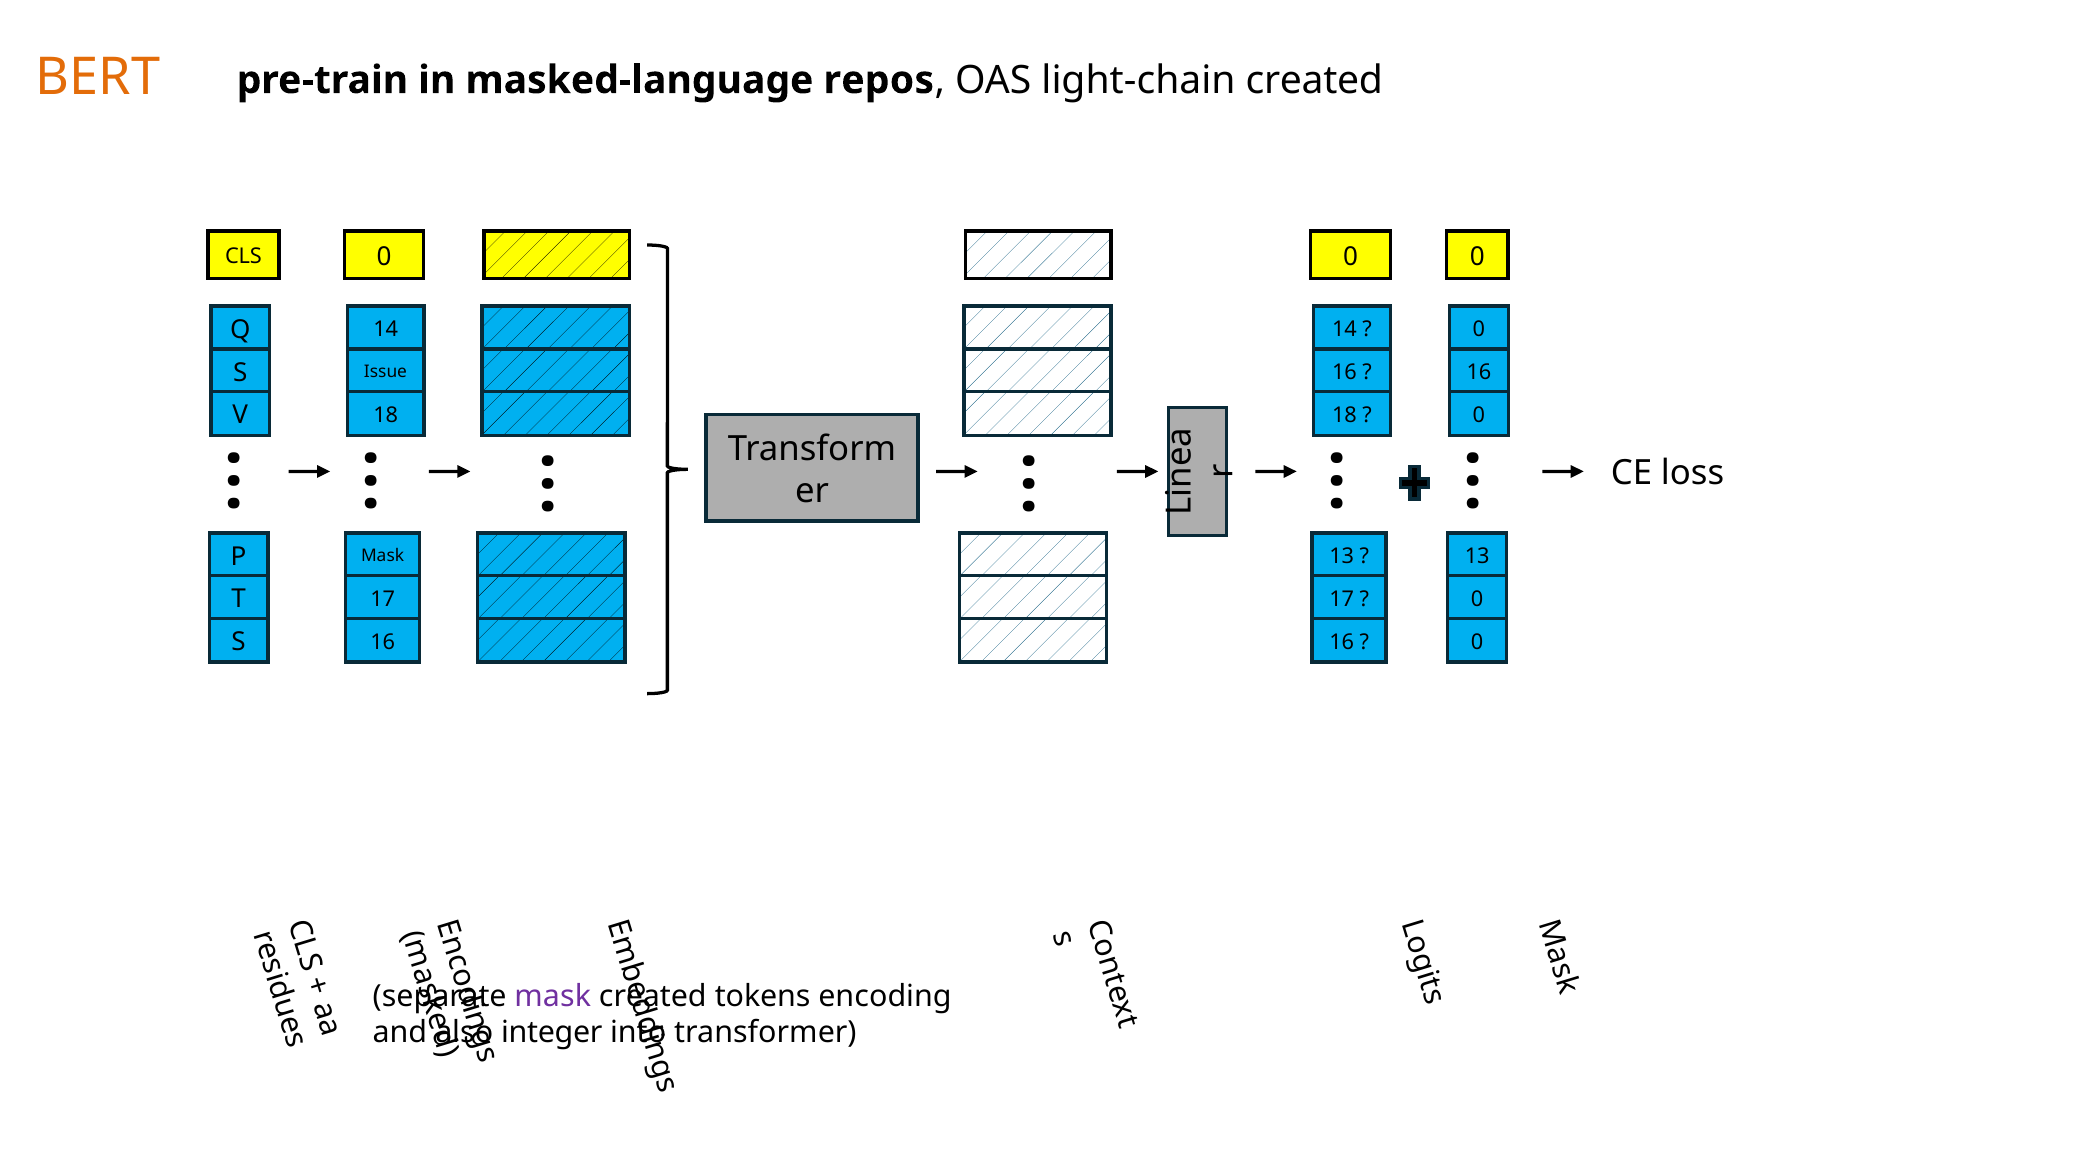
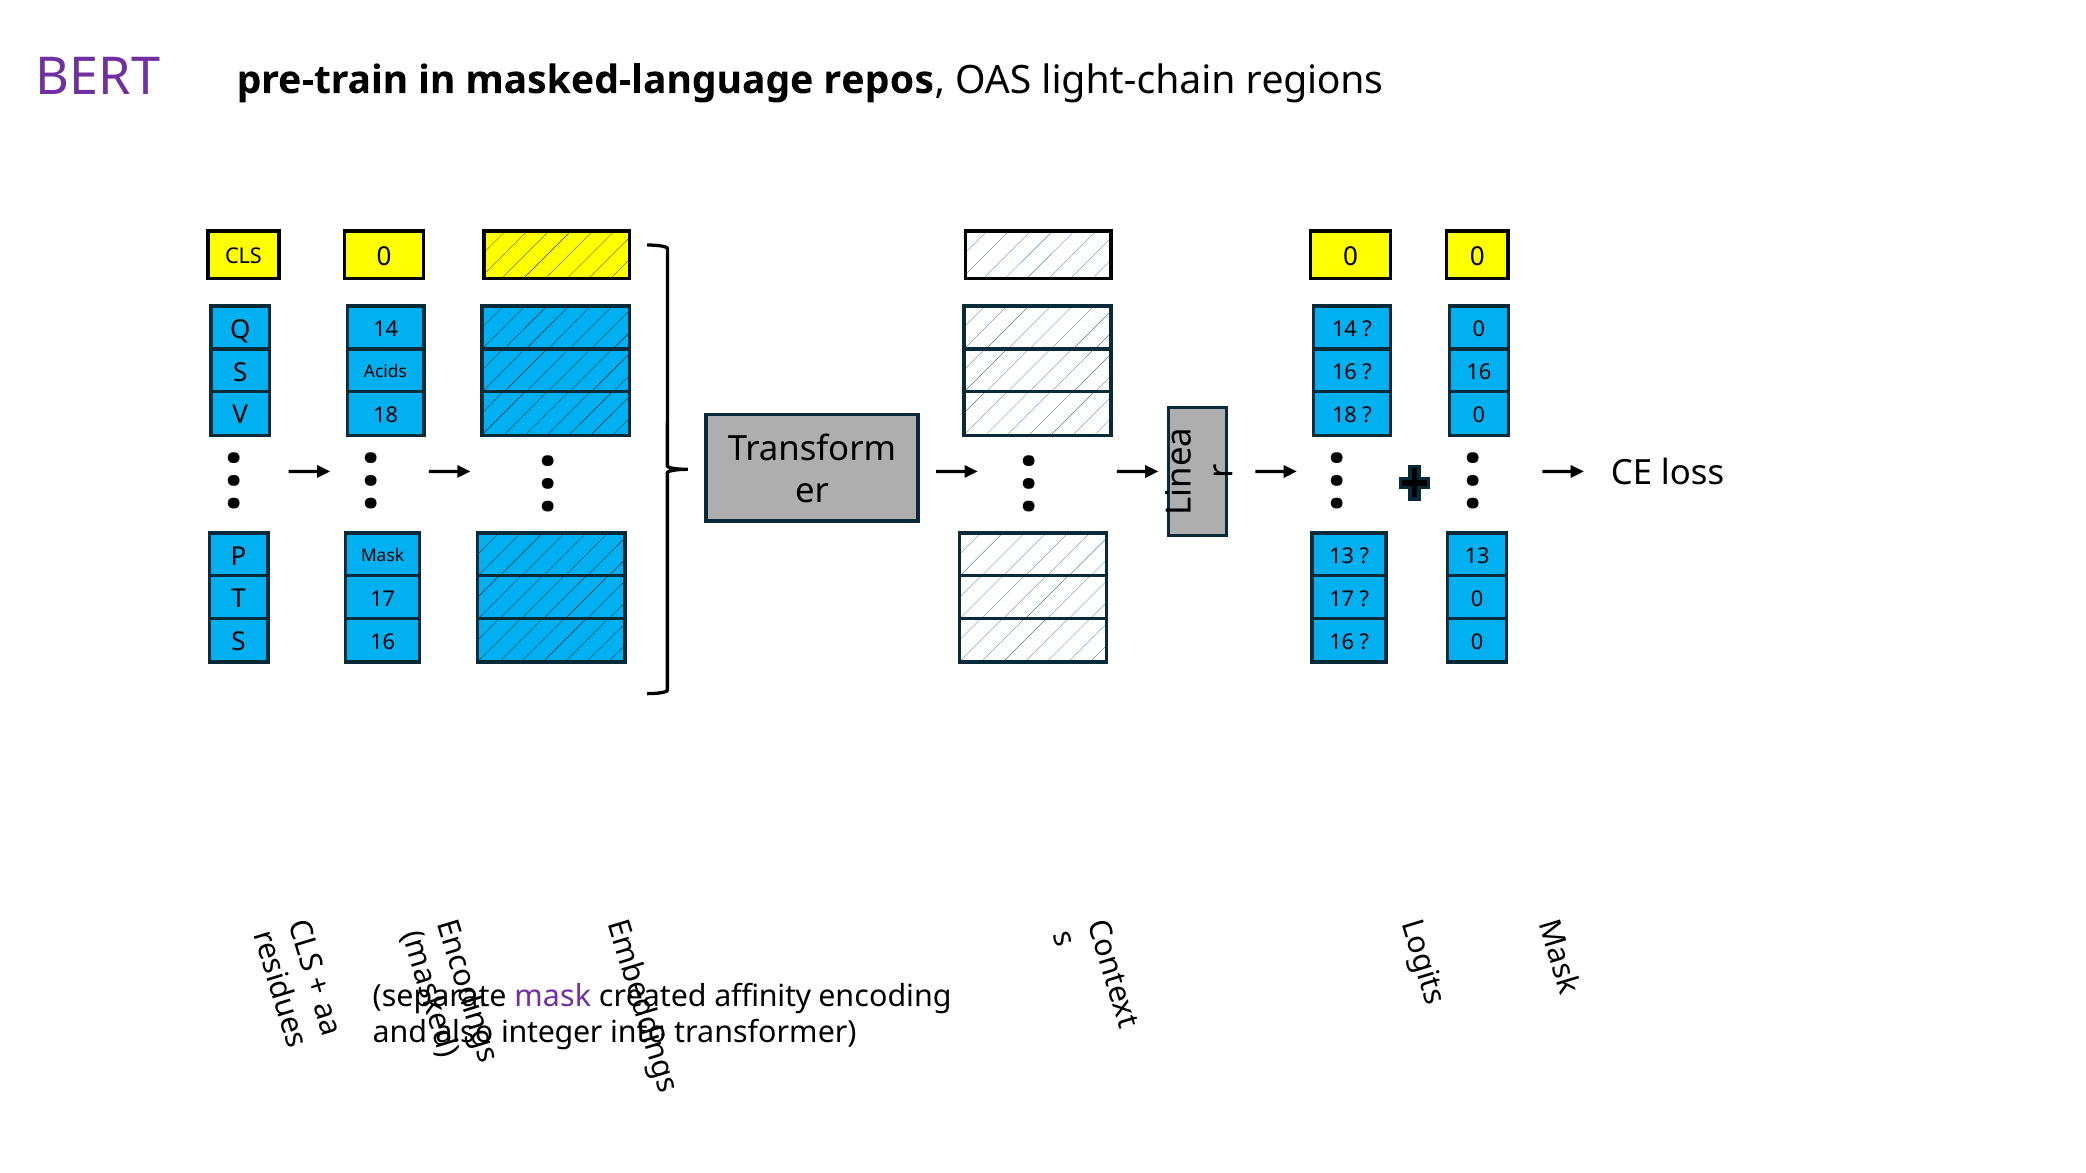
BERT colour: orange -> purple
light-chain created: created -> regions
Issue: Issue -> Acids
tokens: tokens -> affinity
